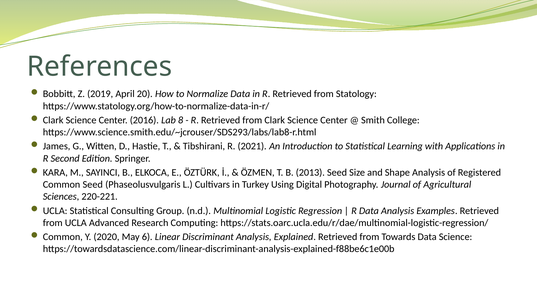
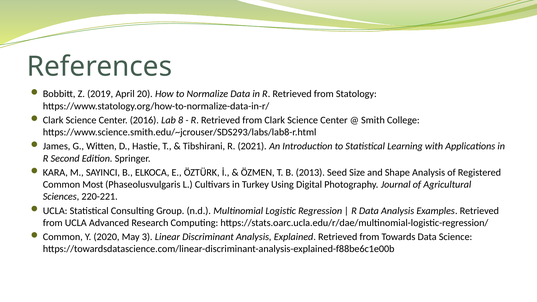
Common Seed: Seed -> Most
6: 6 -> 3
